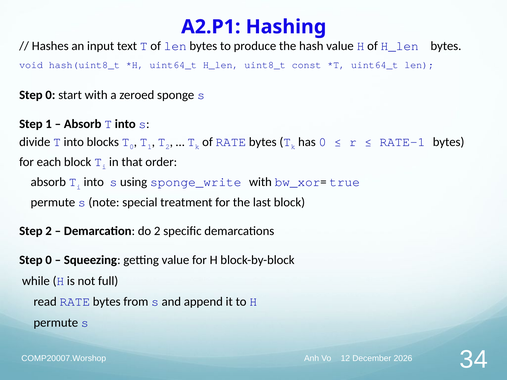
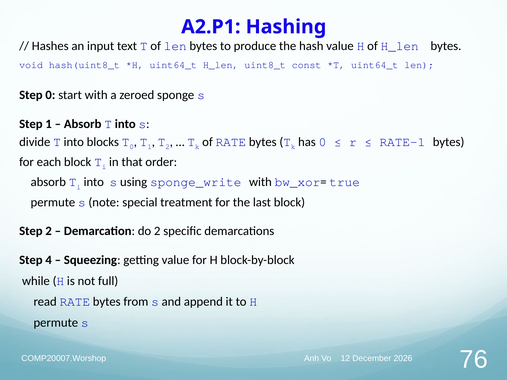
0 at (49, 260): 0 -> 4
34: 34 -> 76
